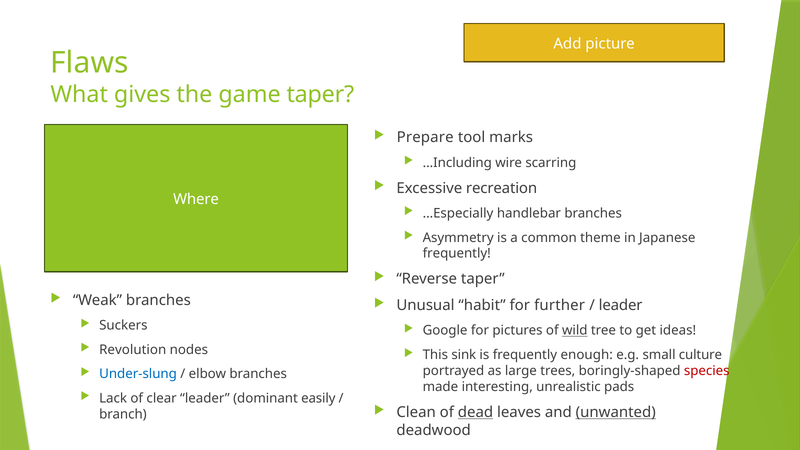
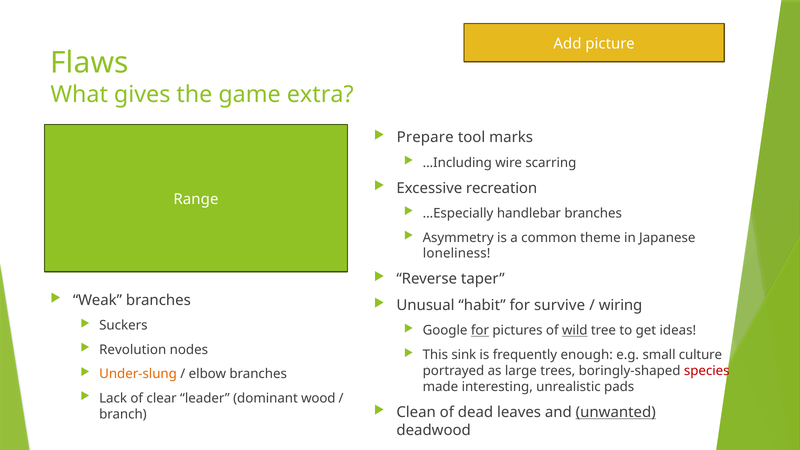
game taper: taper -> extra
Where: Where -> Range
frequently at (457, 254): frequently -> loneliness
further: further -> survive
leader at (621, 305): leader -> wiring
for at (480, 331) underline: none -> present
Under-slung colour: blue -> orange
easily: easily -> wood
dead underline: present -> none
